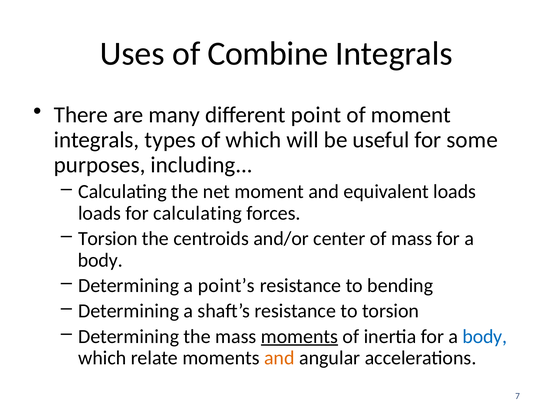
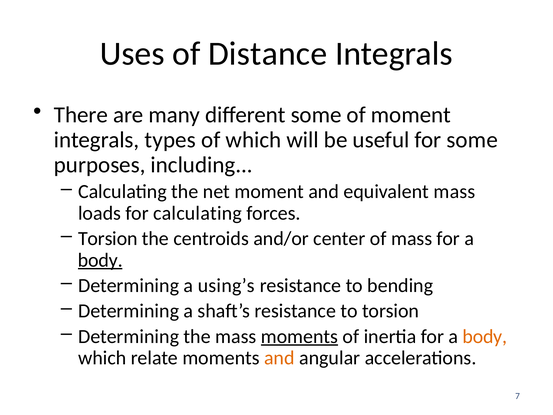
Combine: Combine -> Distance
different point: point -> some
equivalent loads: loads -> mass
body at (100, 260) underline: none -> present
point’s: point’s -> using’s
body at (485, 336) colour: blue -> orange
